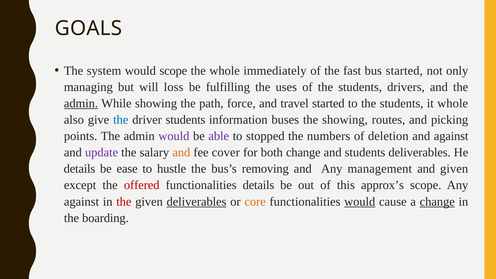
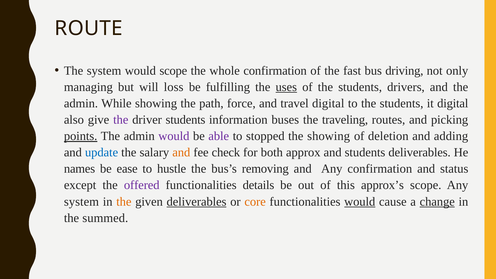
GOALS: GOALS -> ROUTE
whole immediately: immediately -> confirmation
bus started: started -> driving
uses underline: none -> present
admin at (81, 103) underline: present -> none
travel started: started -> digital
it whole: whole -> digital
the at (121, 120) colour: blue -> purple
the showing: showing -> traveling
points underline: none -> present
the numbers: numbers -> showing
and against: against -> adding
update colour: purple -> blue
cover: cover -> check
both change: change -> approx
details at (80, 169): details -> names
Any management: management -> confirmation
and given: given -> status
offered colour: red -> purple
against at (81, 202): against -> system
the at (124, 202) colour: red -> orange
boarding: boarding -> summed
